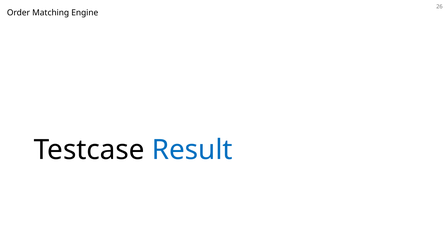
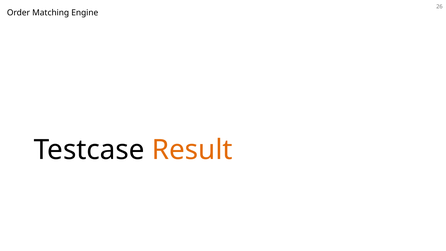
Result colour: blue -> orange
